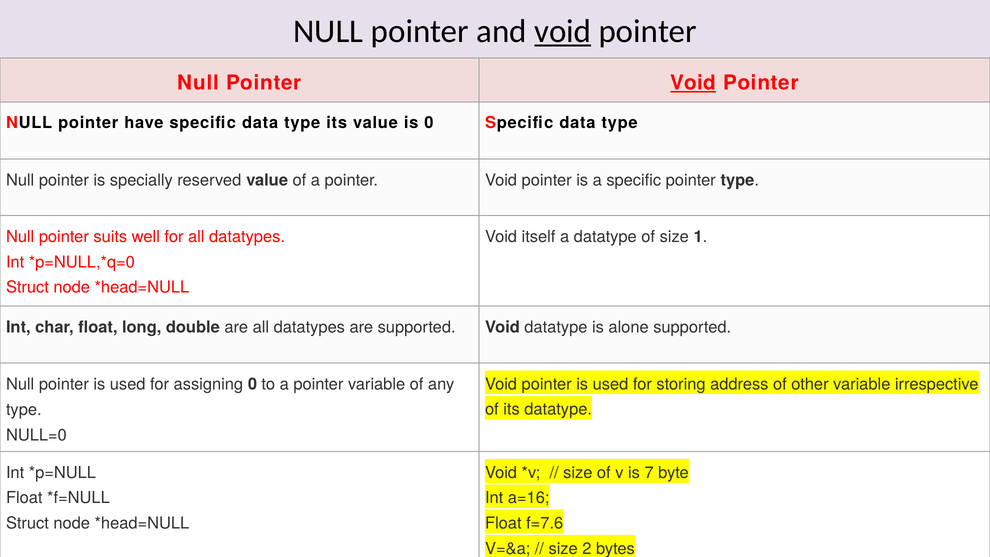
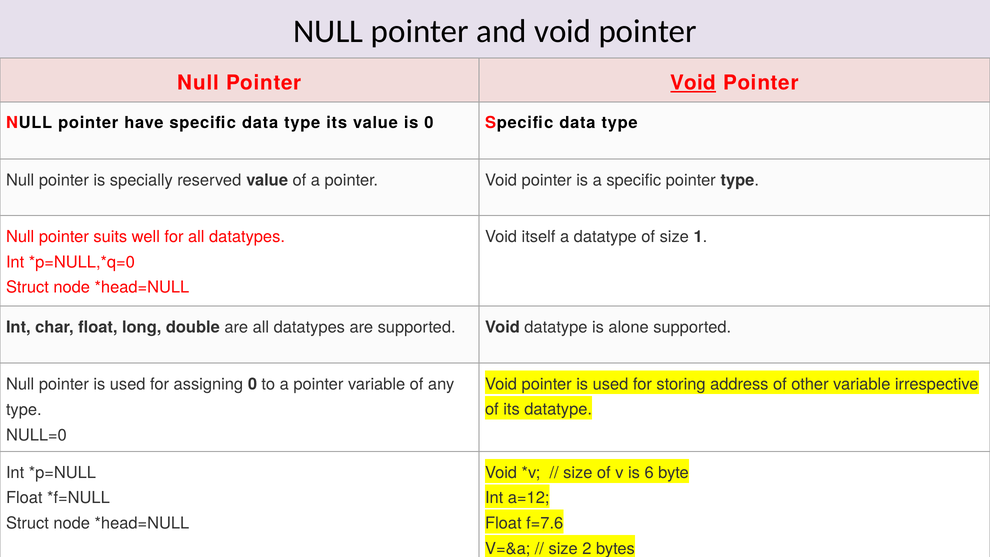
void at (563, 31) underline: present -> none
7: 7 -> 6
a=16: a=16 -> a=12
